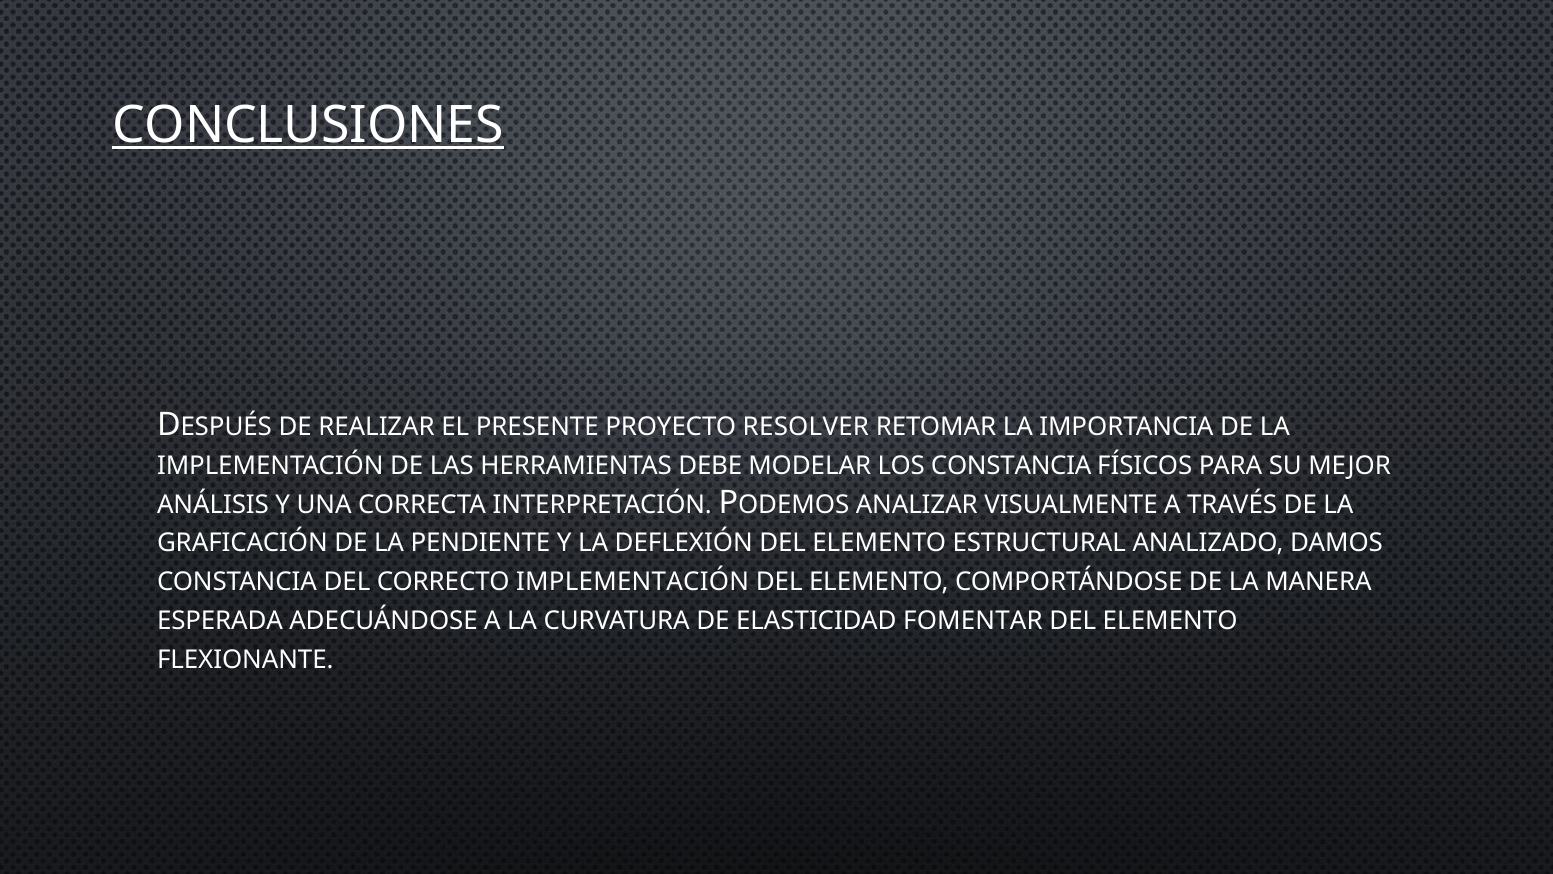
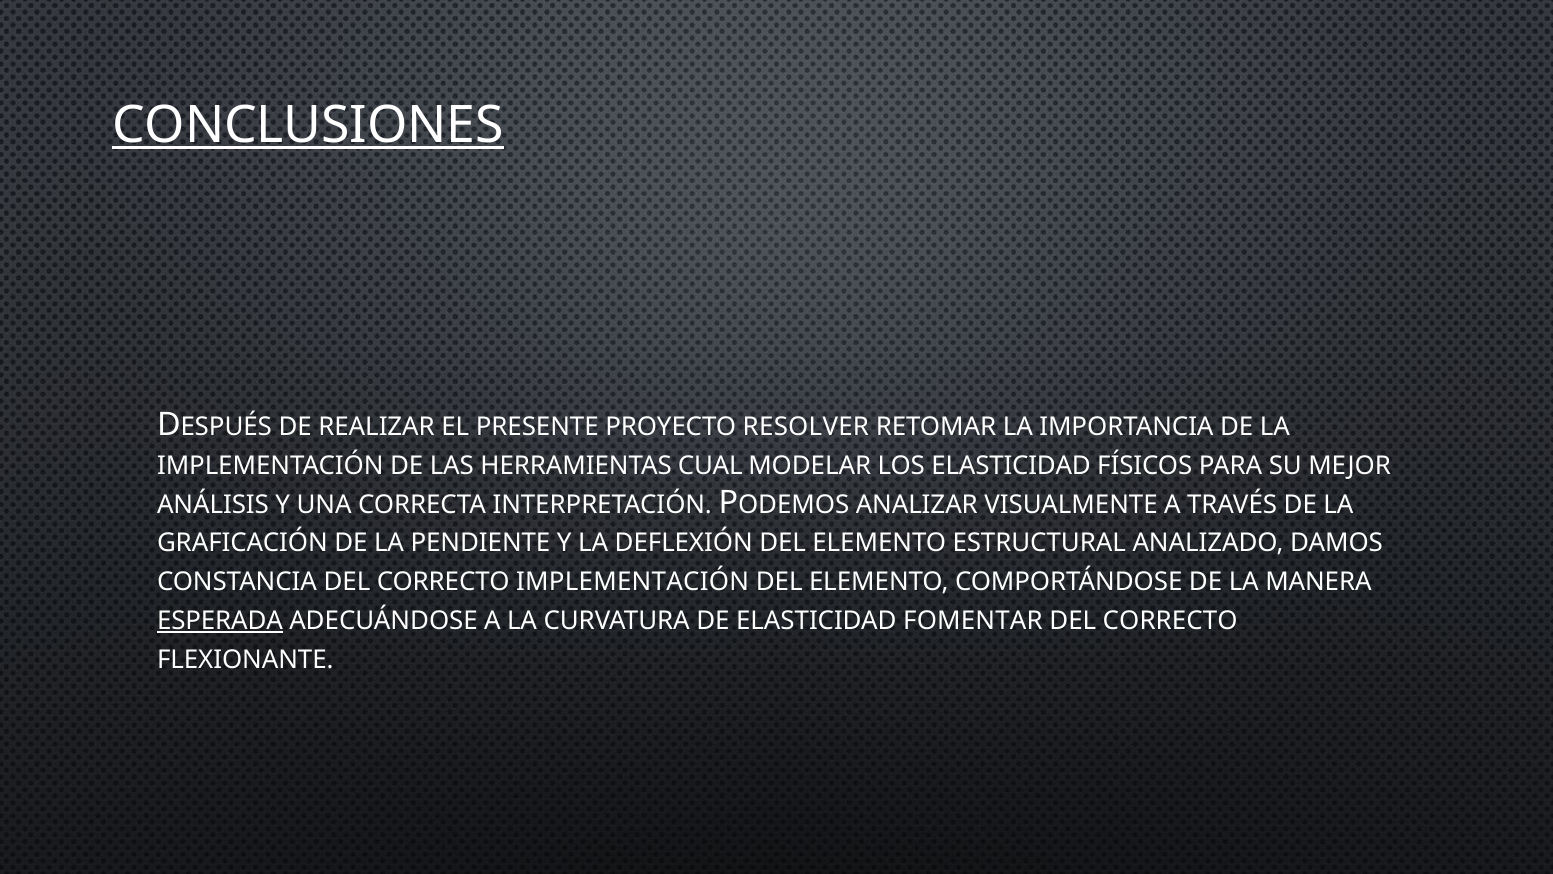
DEBE: DEBE -> CUAL
LOS CONSTANCIA: CONSTANCIA -> ELASTICIDAD
ESPERADA underline: none -> present
ELEMENTO at (1170, 621): ELEMENTO -> CORRECTO
